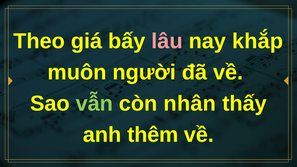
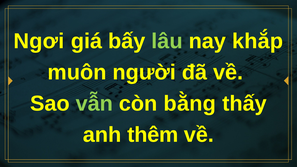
Theo: Theo -> Ngơi
lâu colour: pink -> light green
nhân: nhân -> bằng
